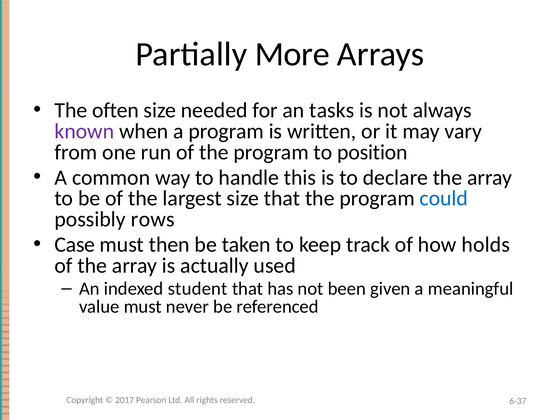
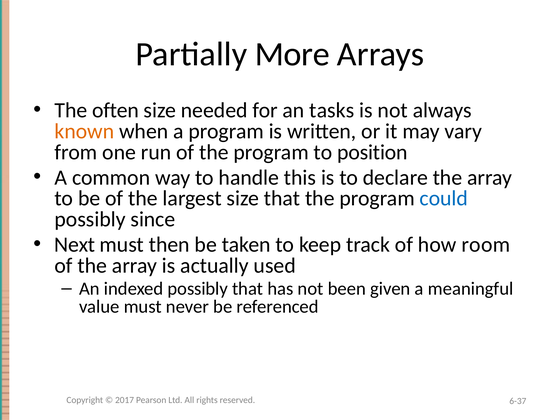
known colour: purple -> orange
rows: rows -> since
Case: Case -> Next
holds: holds -> room
indexed student: student -> possibly
